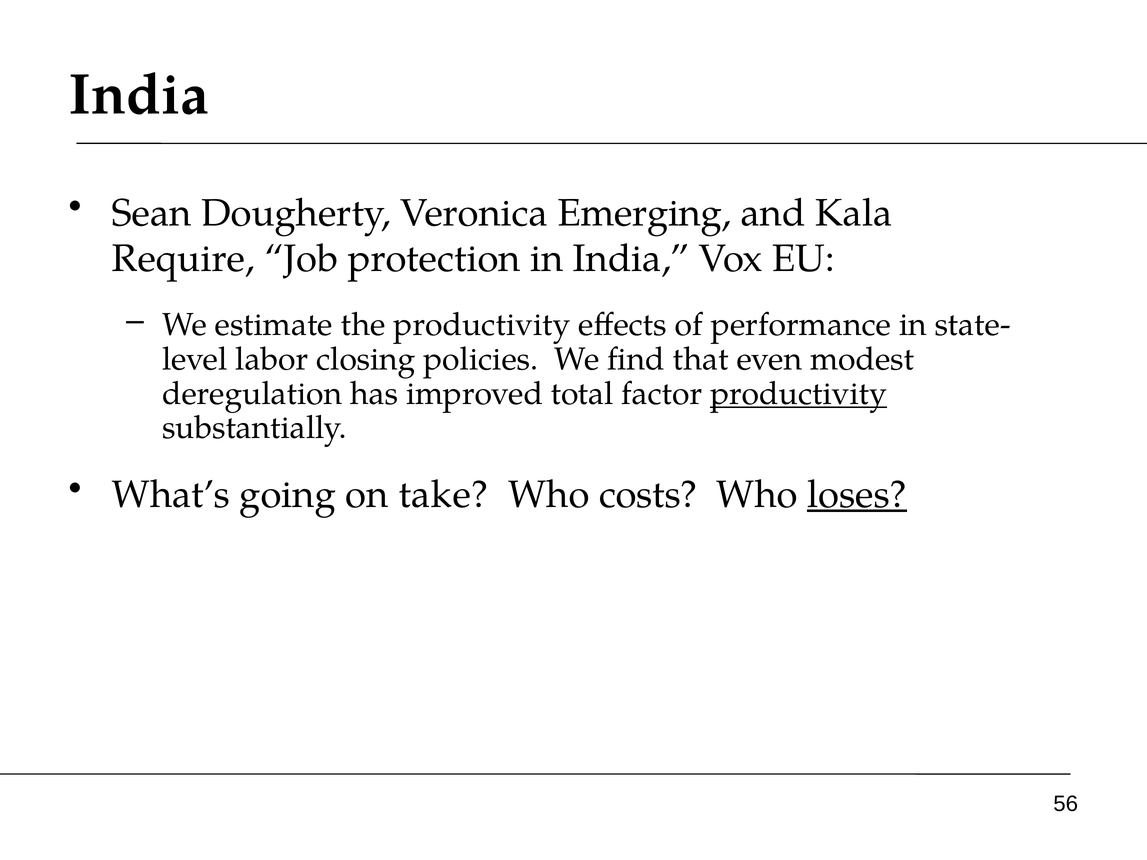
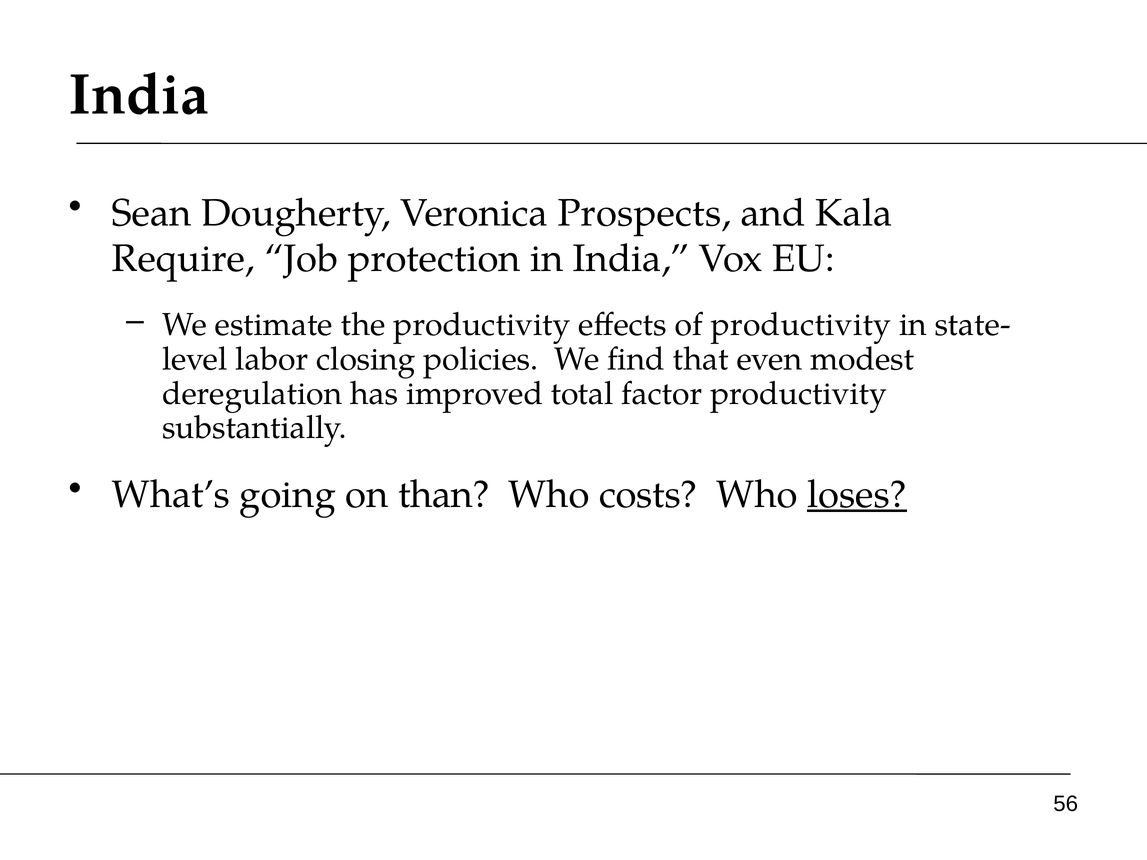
Emerging: Emerging -> Prospects
of performance: performance -> productivity
productivity at (799, 394) underline: present -> none
take: take -> than
